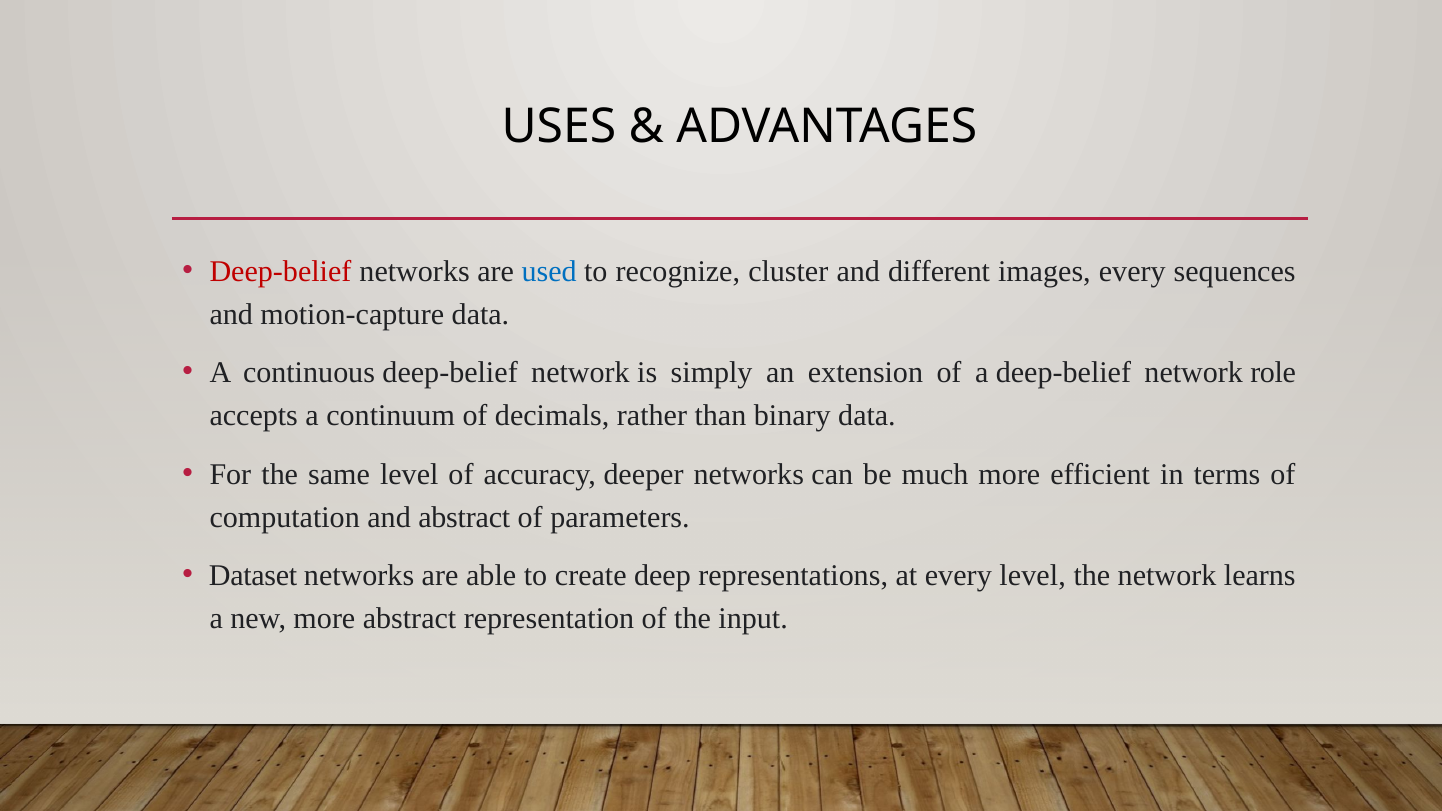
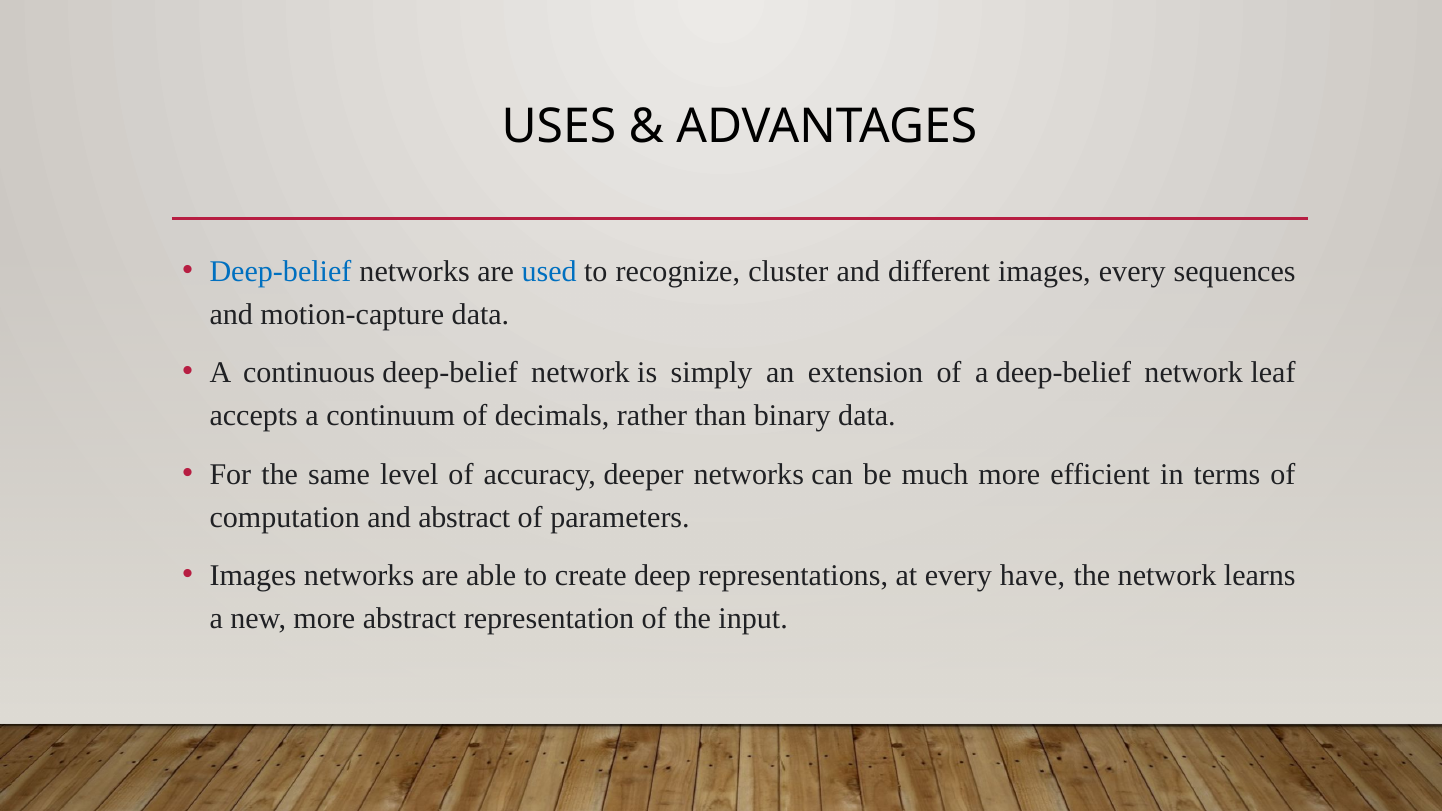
Deep-belief at (280, 271) colour: red -> blue
role: role -> leaf
Dataset at (253, 576): Dataset -> Images
every level: level -> have
